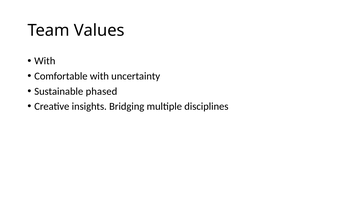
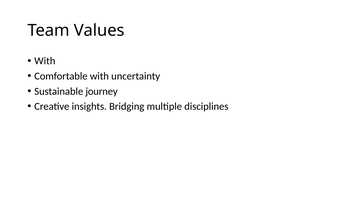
phased: phased -> journey
